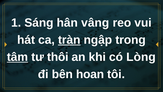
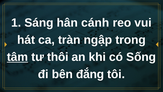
vâng: vâng -> cánh
tràn underline: present -> none
Lòng: Lòng -> Sống
hoan: hoan -> đắng
